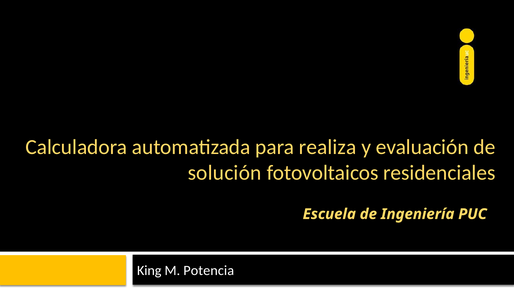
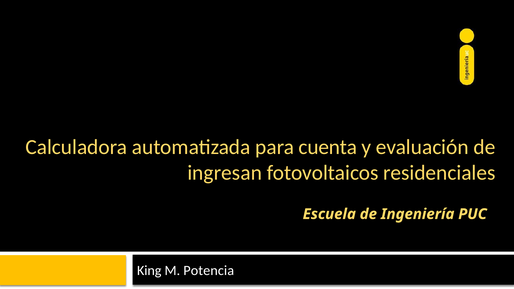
realiza: realiza -> cuenta
solución: solución -> ingresan
